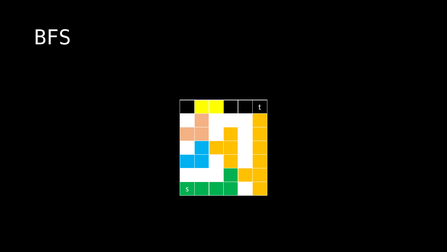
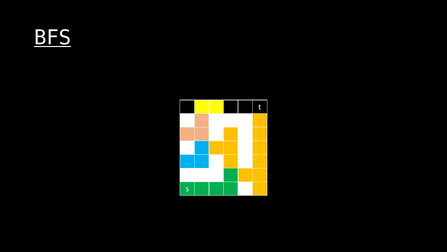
BFS underline: none -> present
